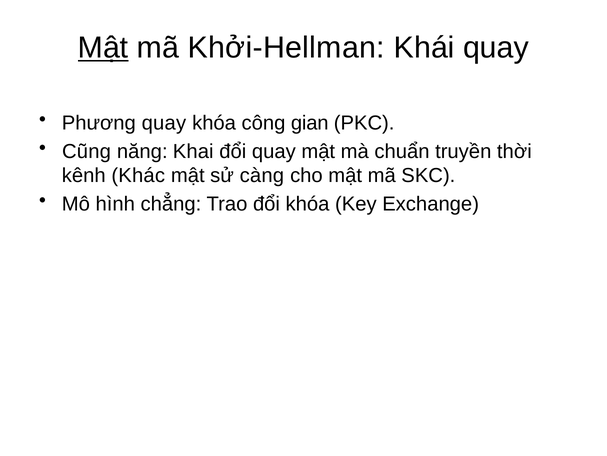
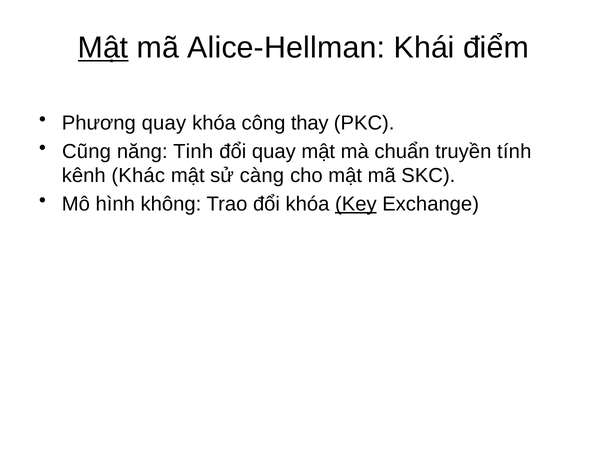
Khởi-Hellman: Khởi-Hellman -> Alice-Hellman
Khái quay: quay -> điểm
gian: gian -> thay
Khai: Khai -> Tinh
thời: thời -> tính
chẳng: chẳng -> không
Key underline: none -> present
